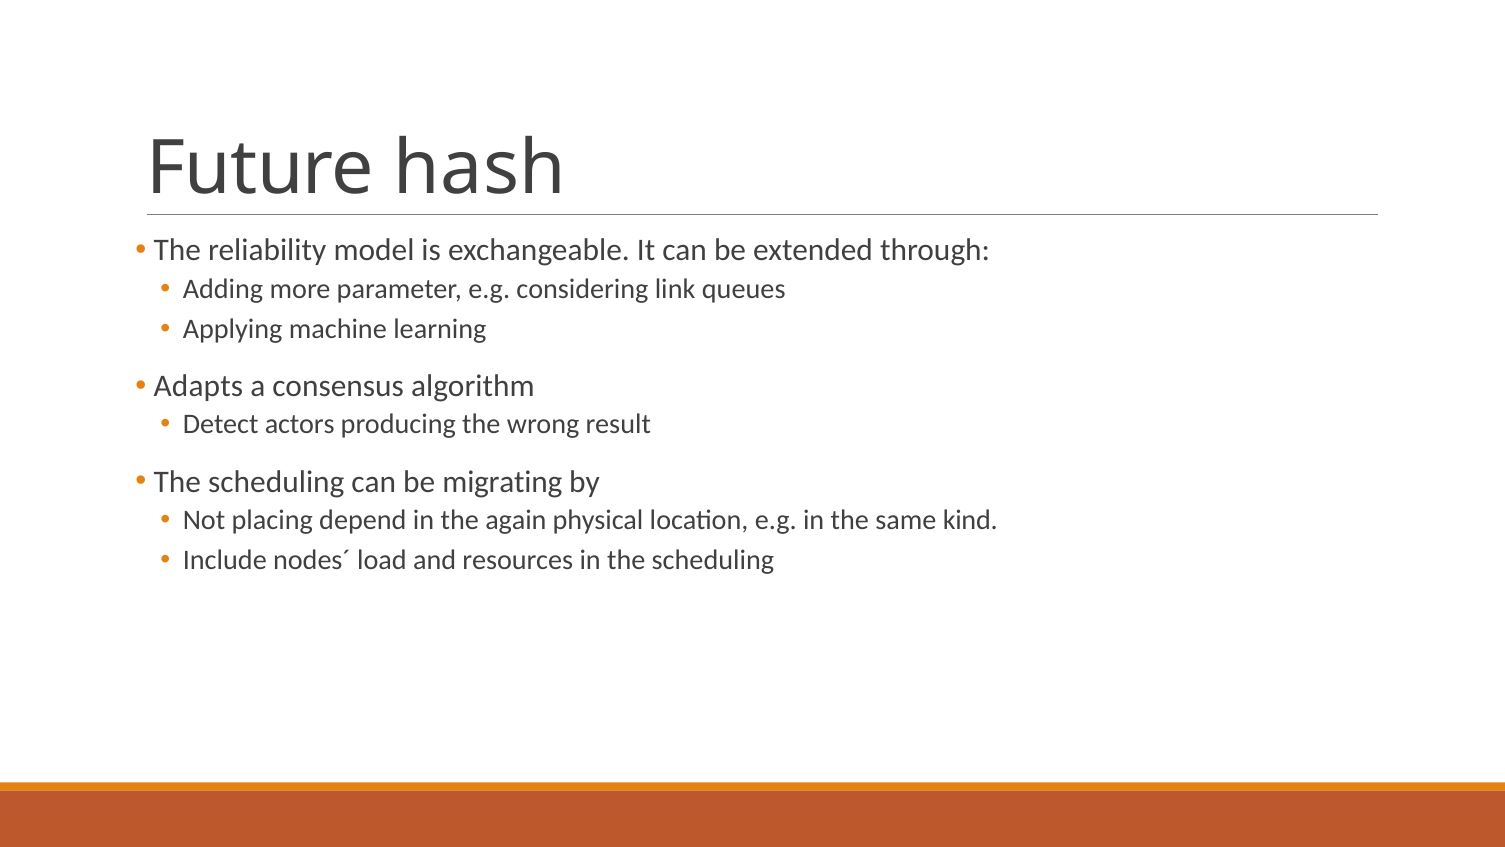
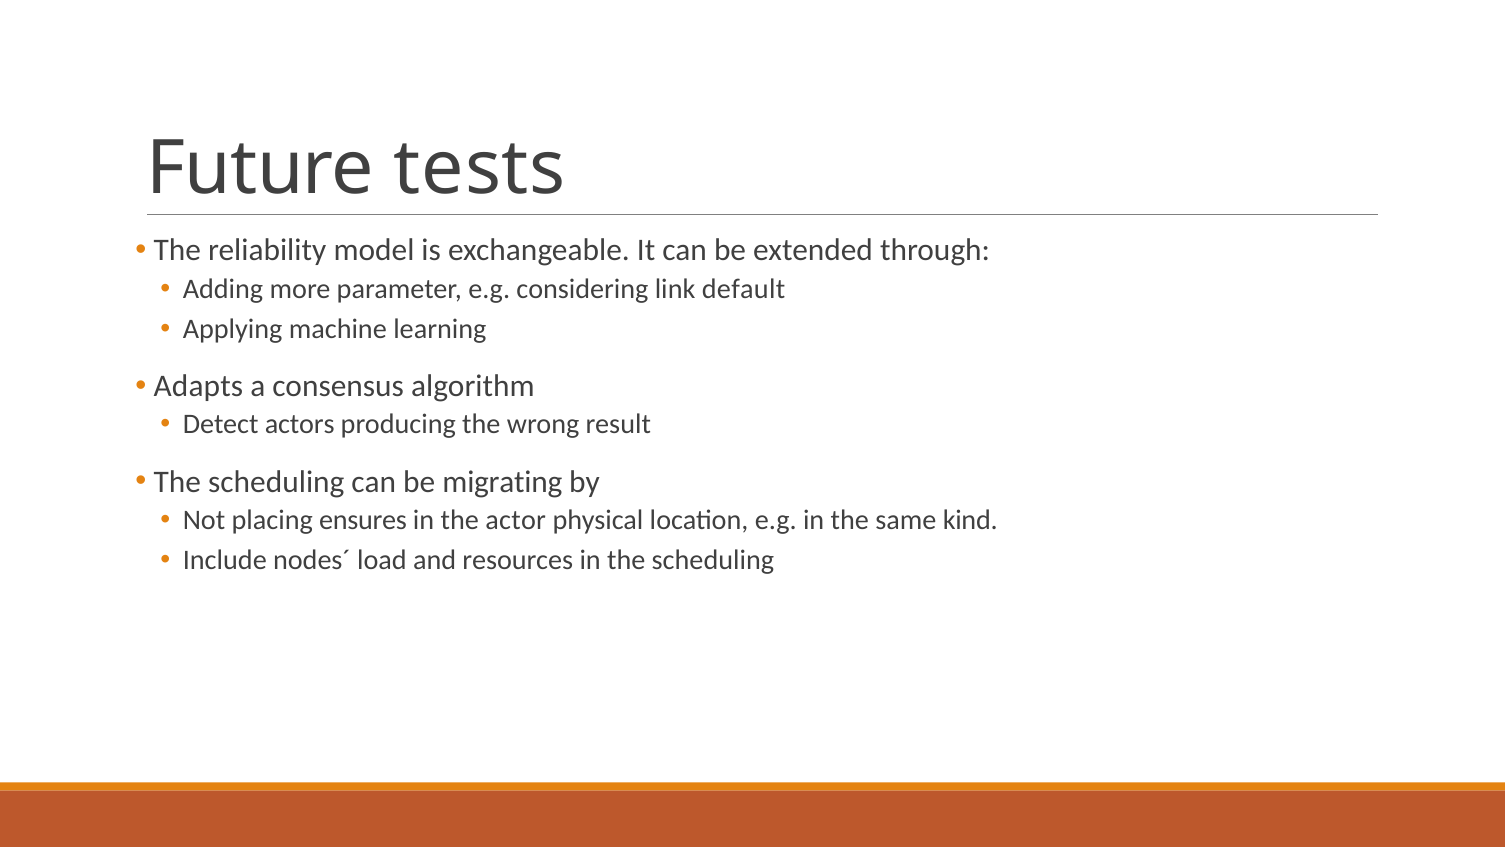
hash: hash -> tests
queues: queues -> default
depend: depend -> ensures
again: again -> actor
